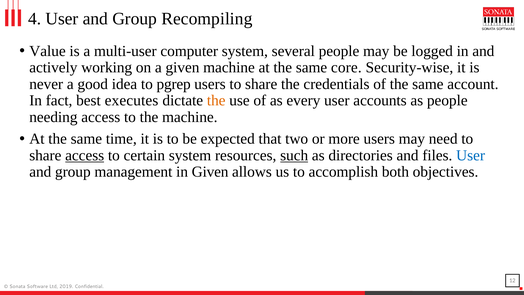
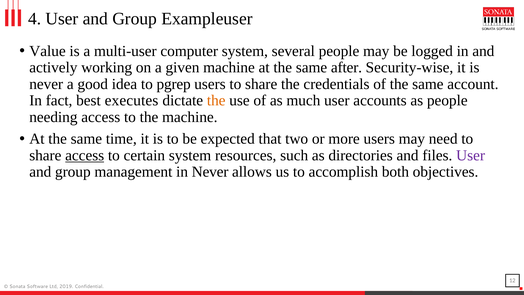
Recompiling: Recompiling -> Exampleuser
core: core -> after
every: every -> much
such underline: present -> none
User at (471, 155) colour: blue -> purple
in Given: Given -> Never
